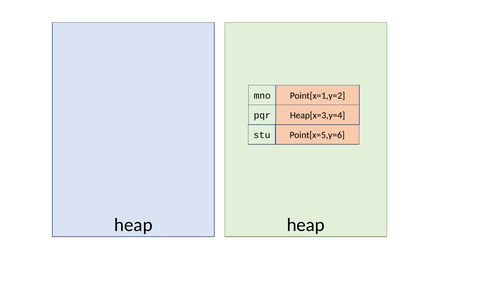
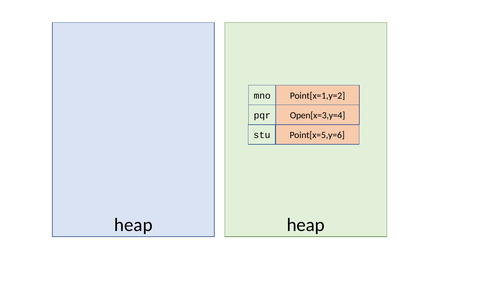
Heap[x=3,y=4: Heap[x=3,y=4 -> Open[x=3,y=4
